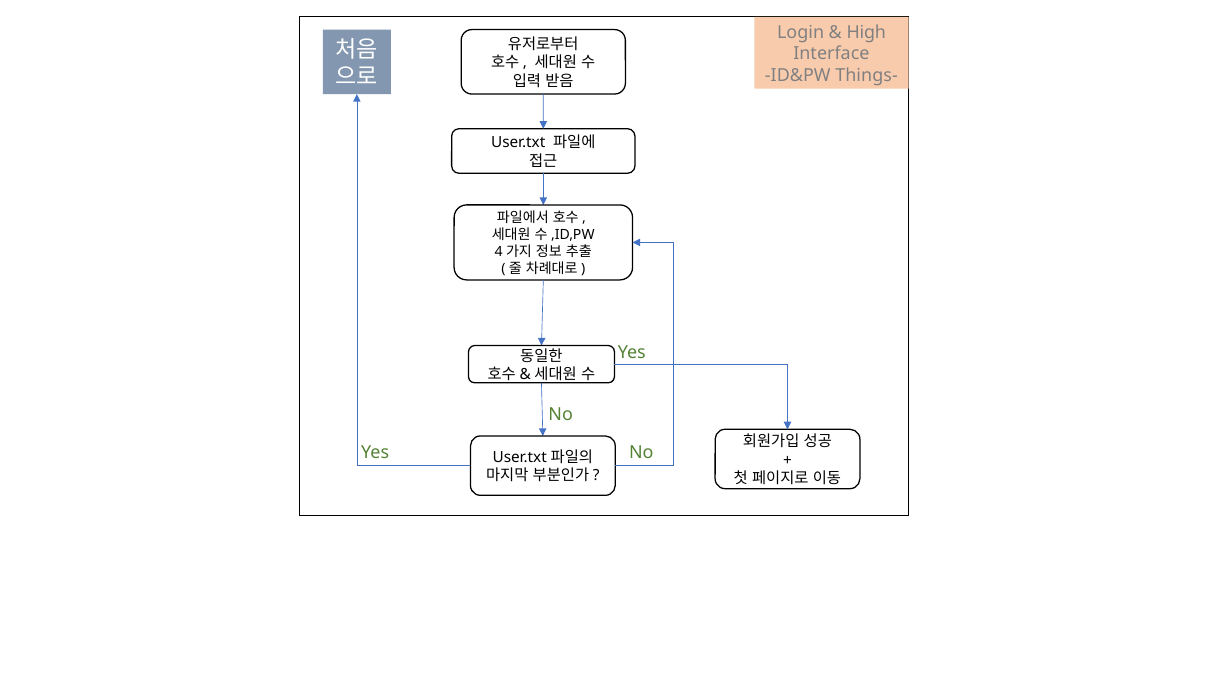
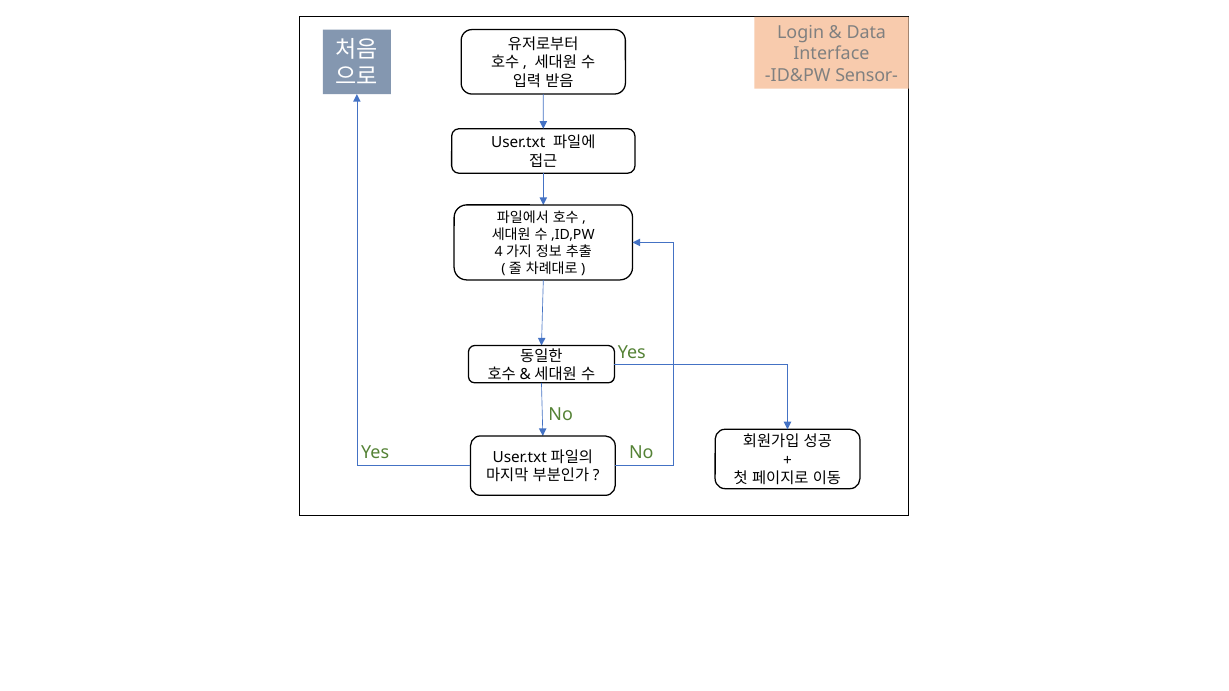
High: High -> Data
Things-: Things- -> Sensor-
